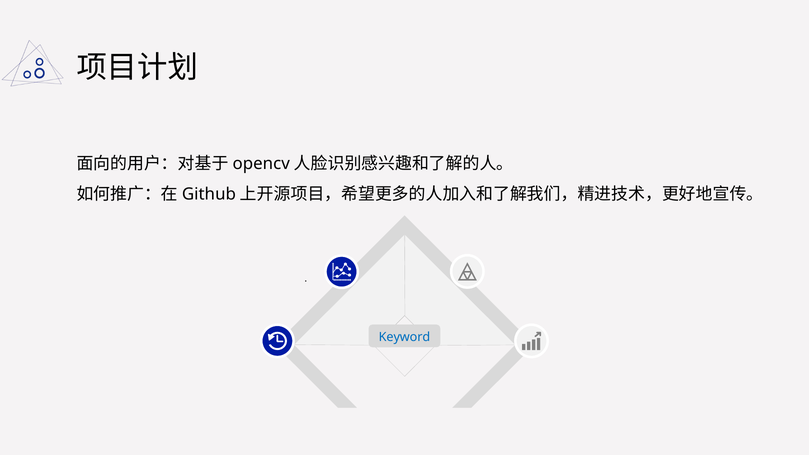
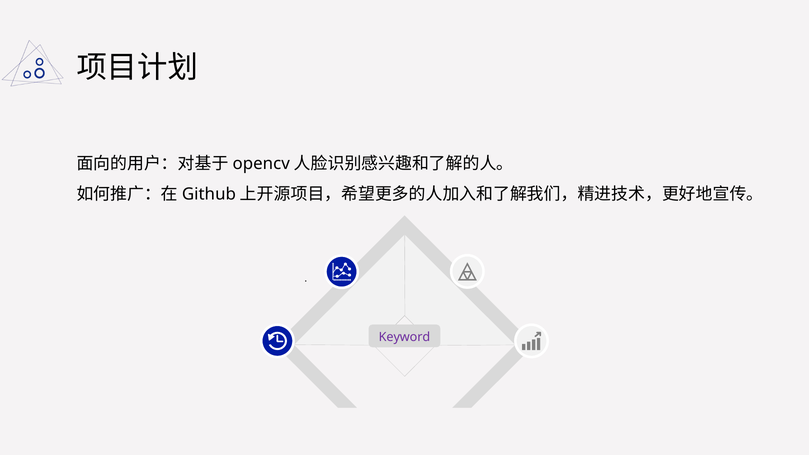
Keyword colour: blue -> purple
